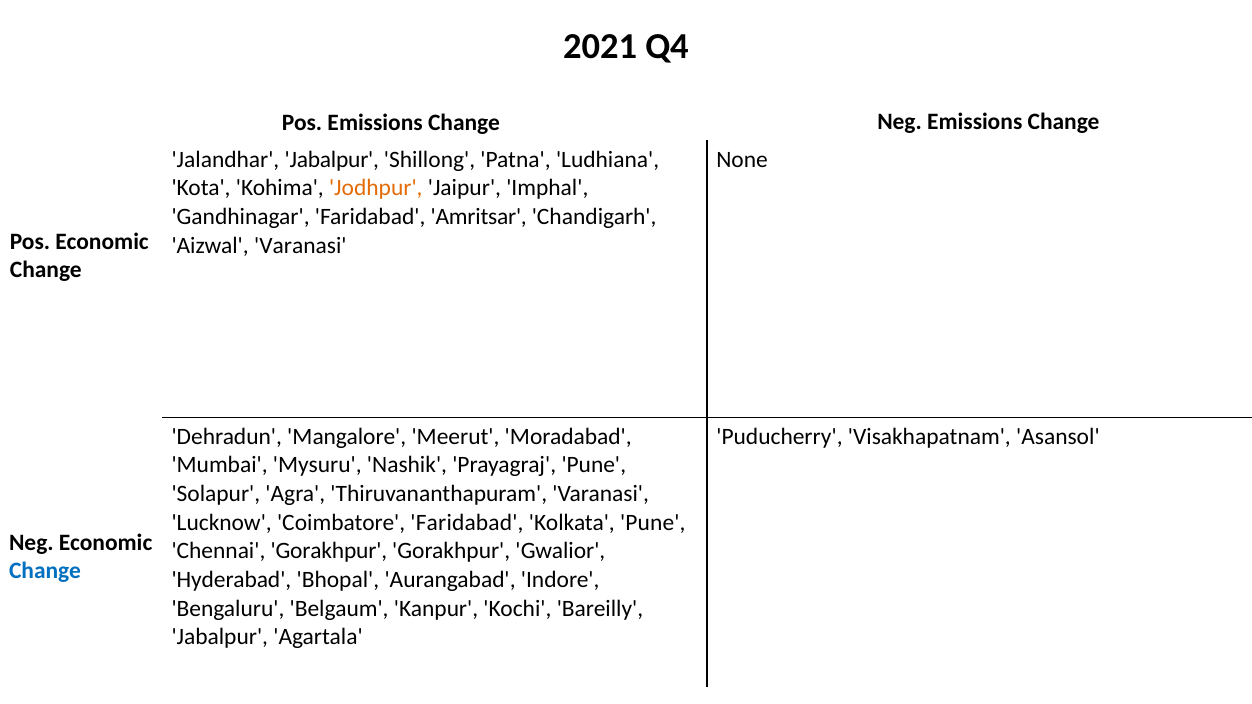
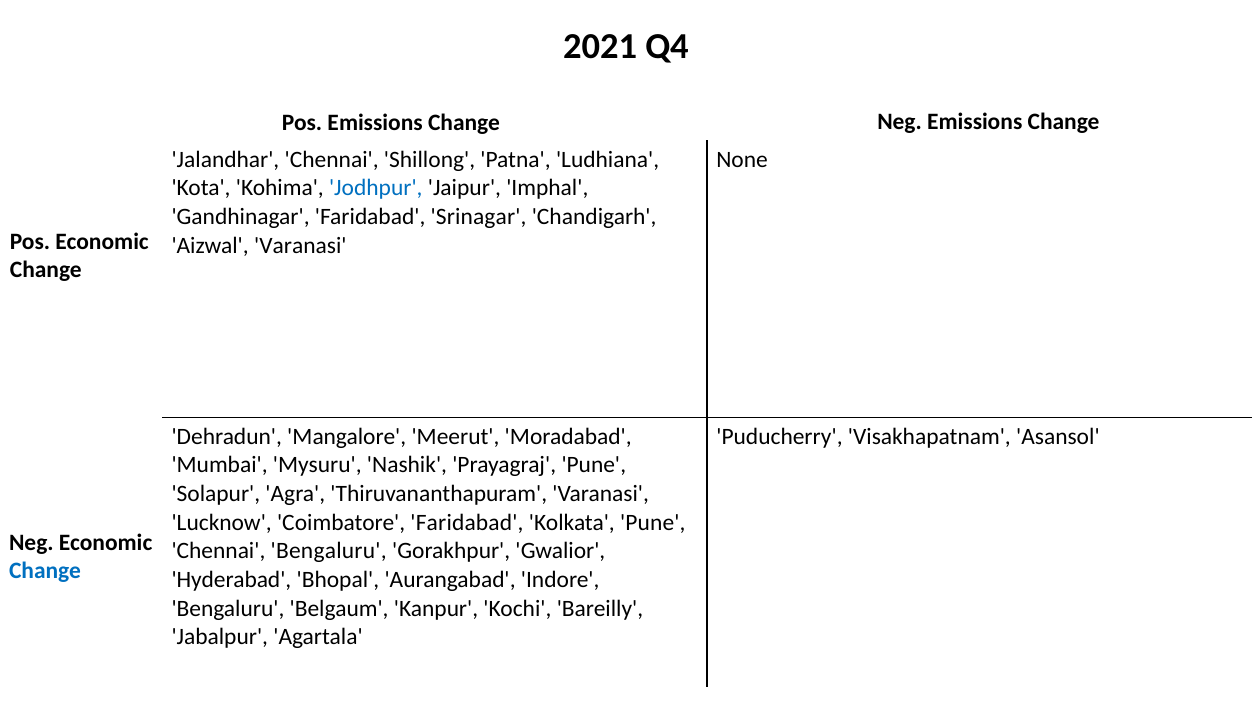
Jalandhar Jabalpur: Jabalpur -> Chennai
Jodhpur colour: orange -> blue
Amritsar: Amritsar -> Srinagar
Chennai Gorakhpur: Gorakhpur -> Bengaluru
